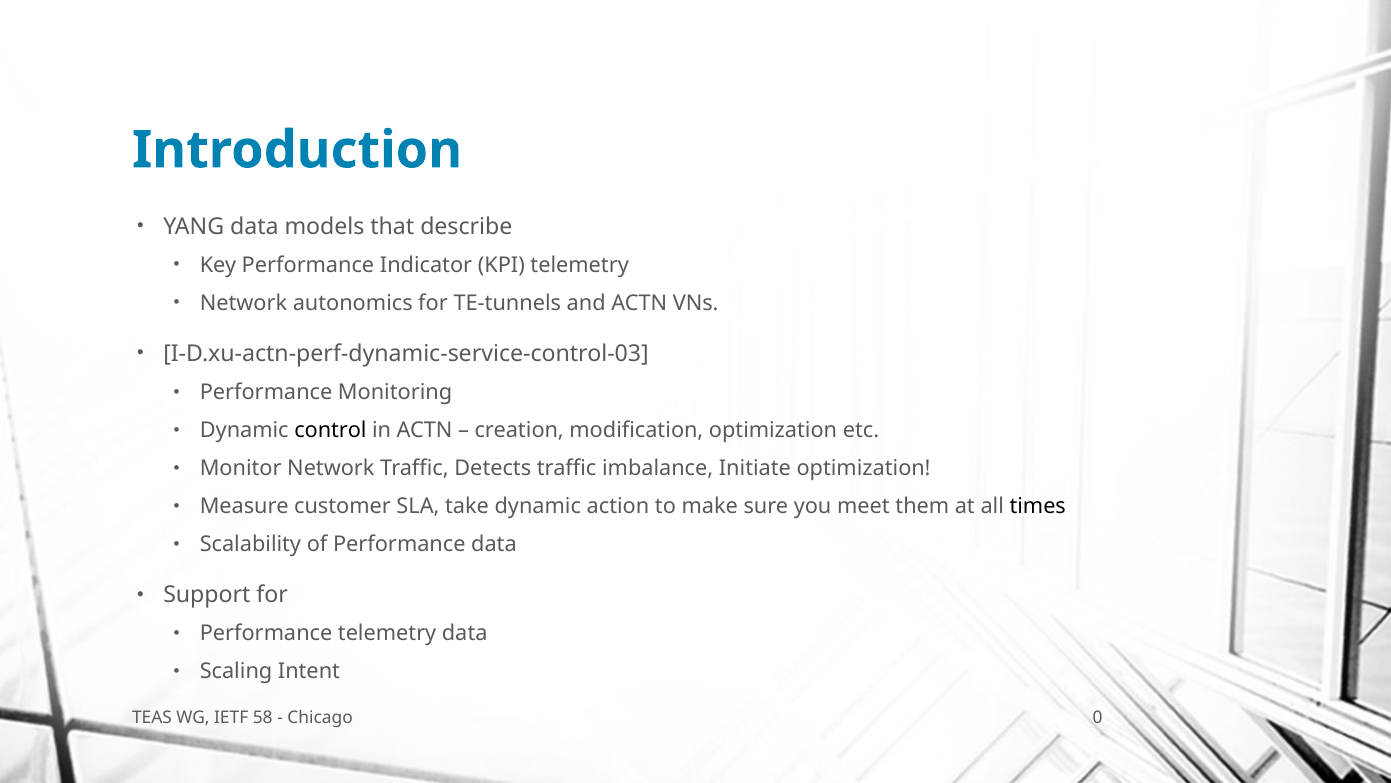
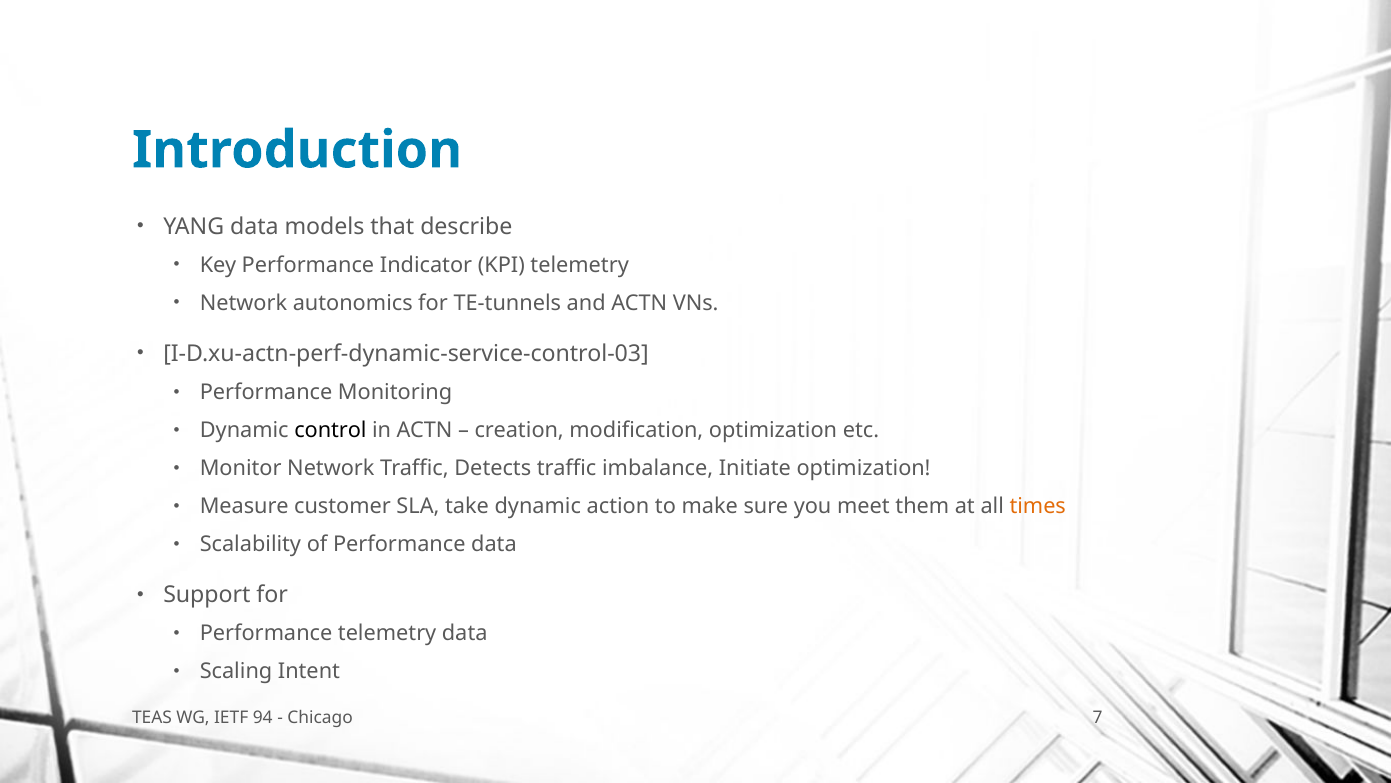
times colour: black -> orange
58: 58 -> 94
0: 0 -> 7
